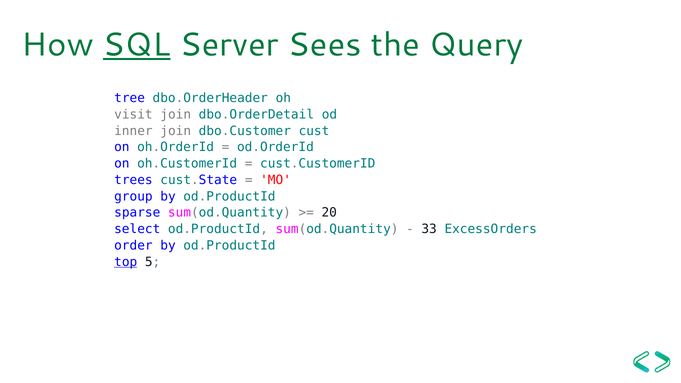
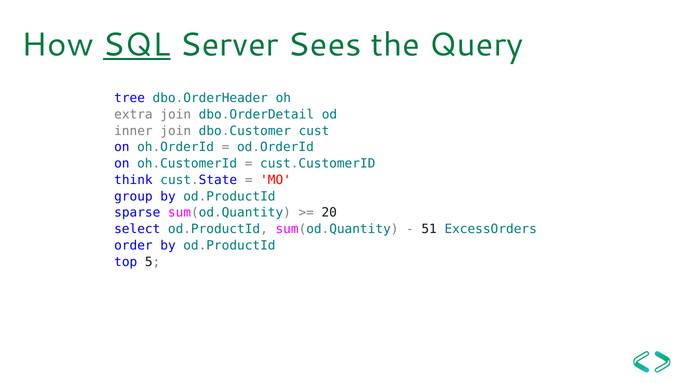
visit: visit -> extra
trees: trees -> think
33: 33 -> 51
top underline: present -> none
